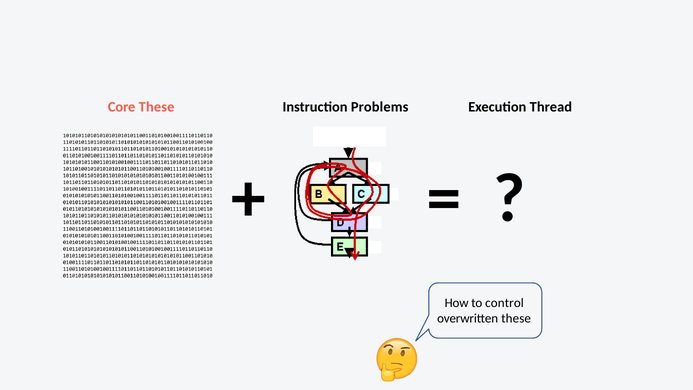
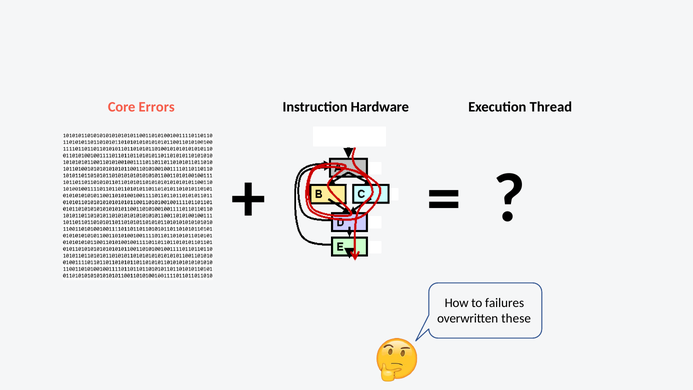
Core These: These -> Errors
Problems: Problems -> Hardware
control: control -> failures
